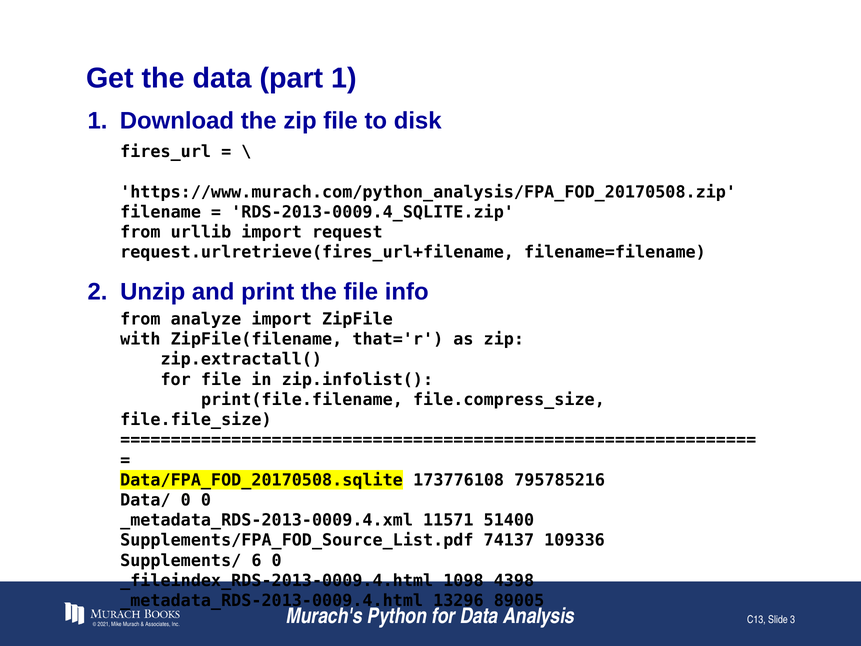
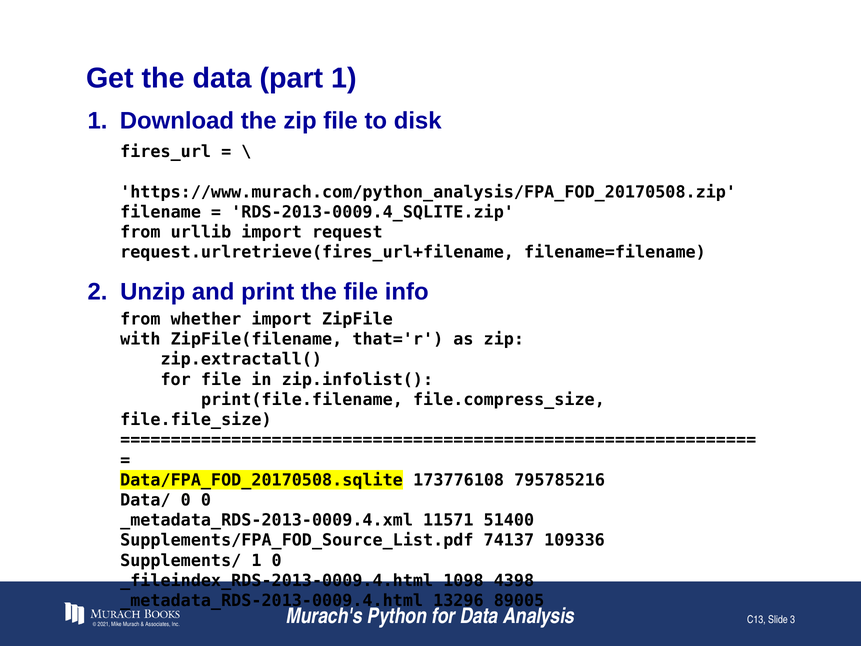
analyze: analyze -> whether
Supplements/ 6: 6 -> 1
